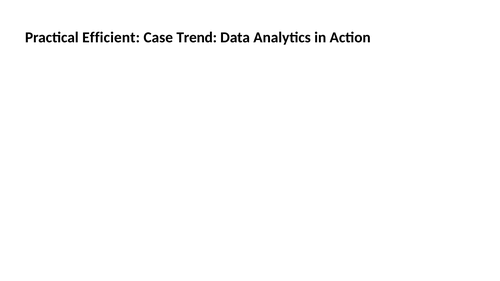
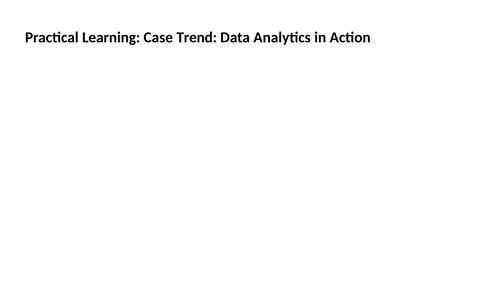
Efficient: Efficient -> Learning
